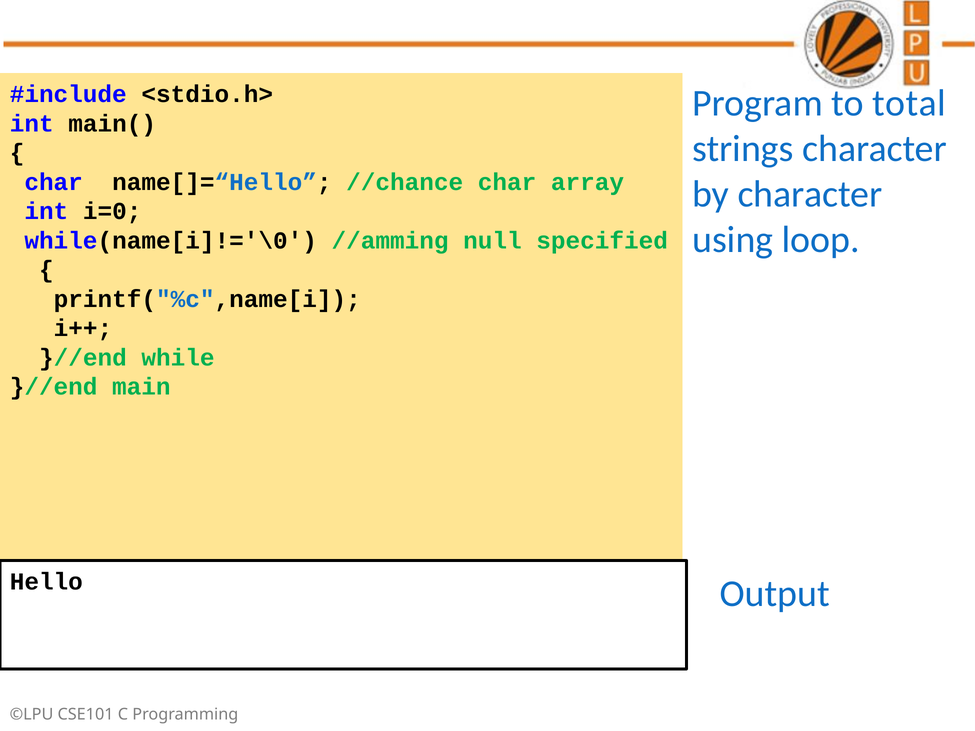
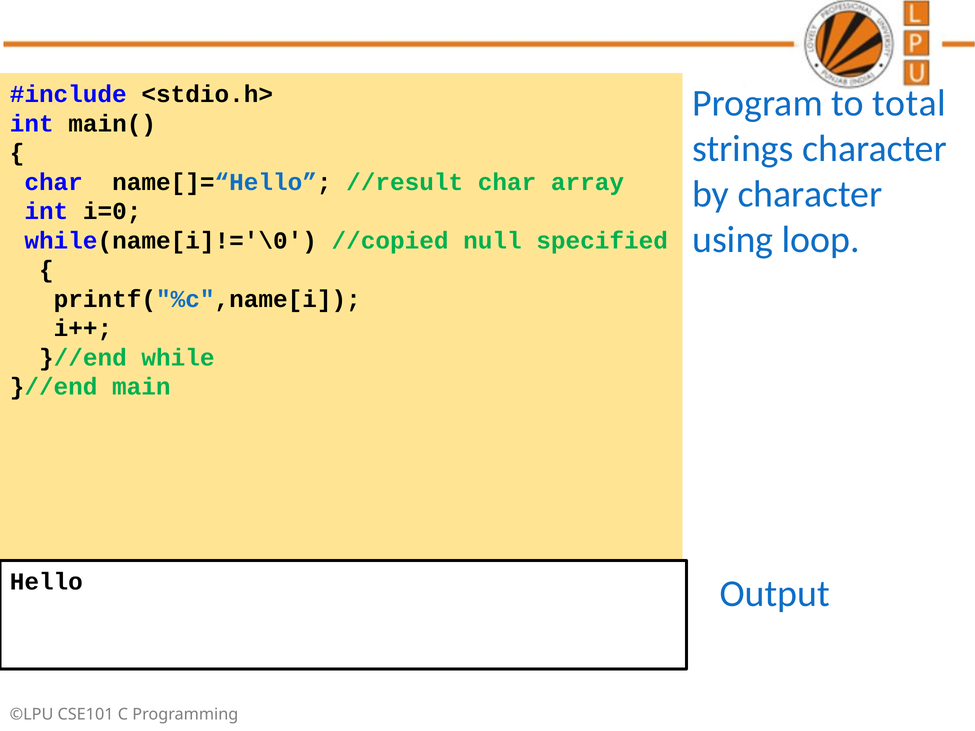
//chance: //chance -> //result
//amming: //amming -> //copied
